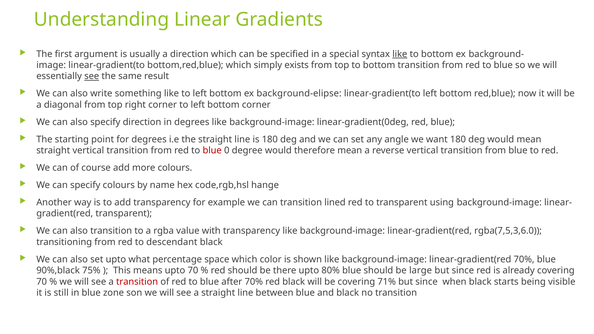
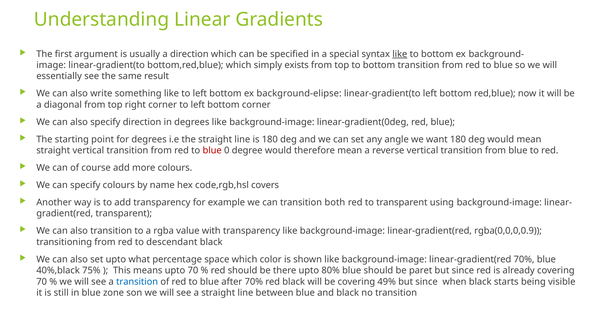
see at (92, 76) underline: present -> none
hange: hange -> covers
lined: lined -> both
rgba(7,5,3,6.0: rgba(7,5,3,6.0 -> rgba(0,0,0,0.9
90%,black: 90%,black -> 40%,black
large: large -> paret
transition at (137, 282) colour: red -> blue
71%: 71% -> 49%
